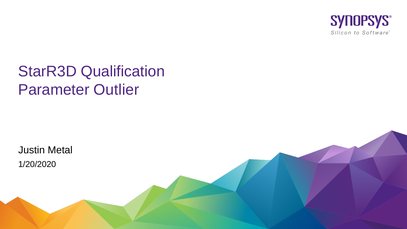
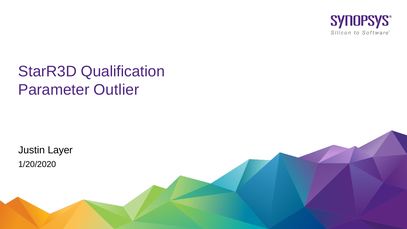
Metal: Metal -> Layer
